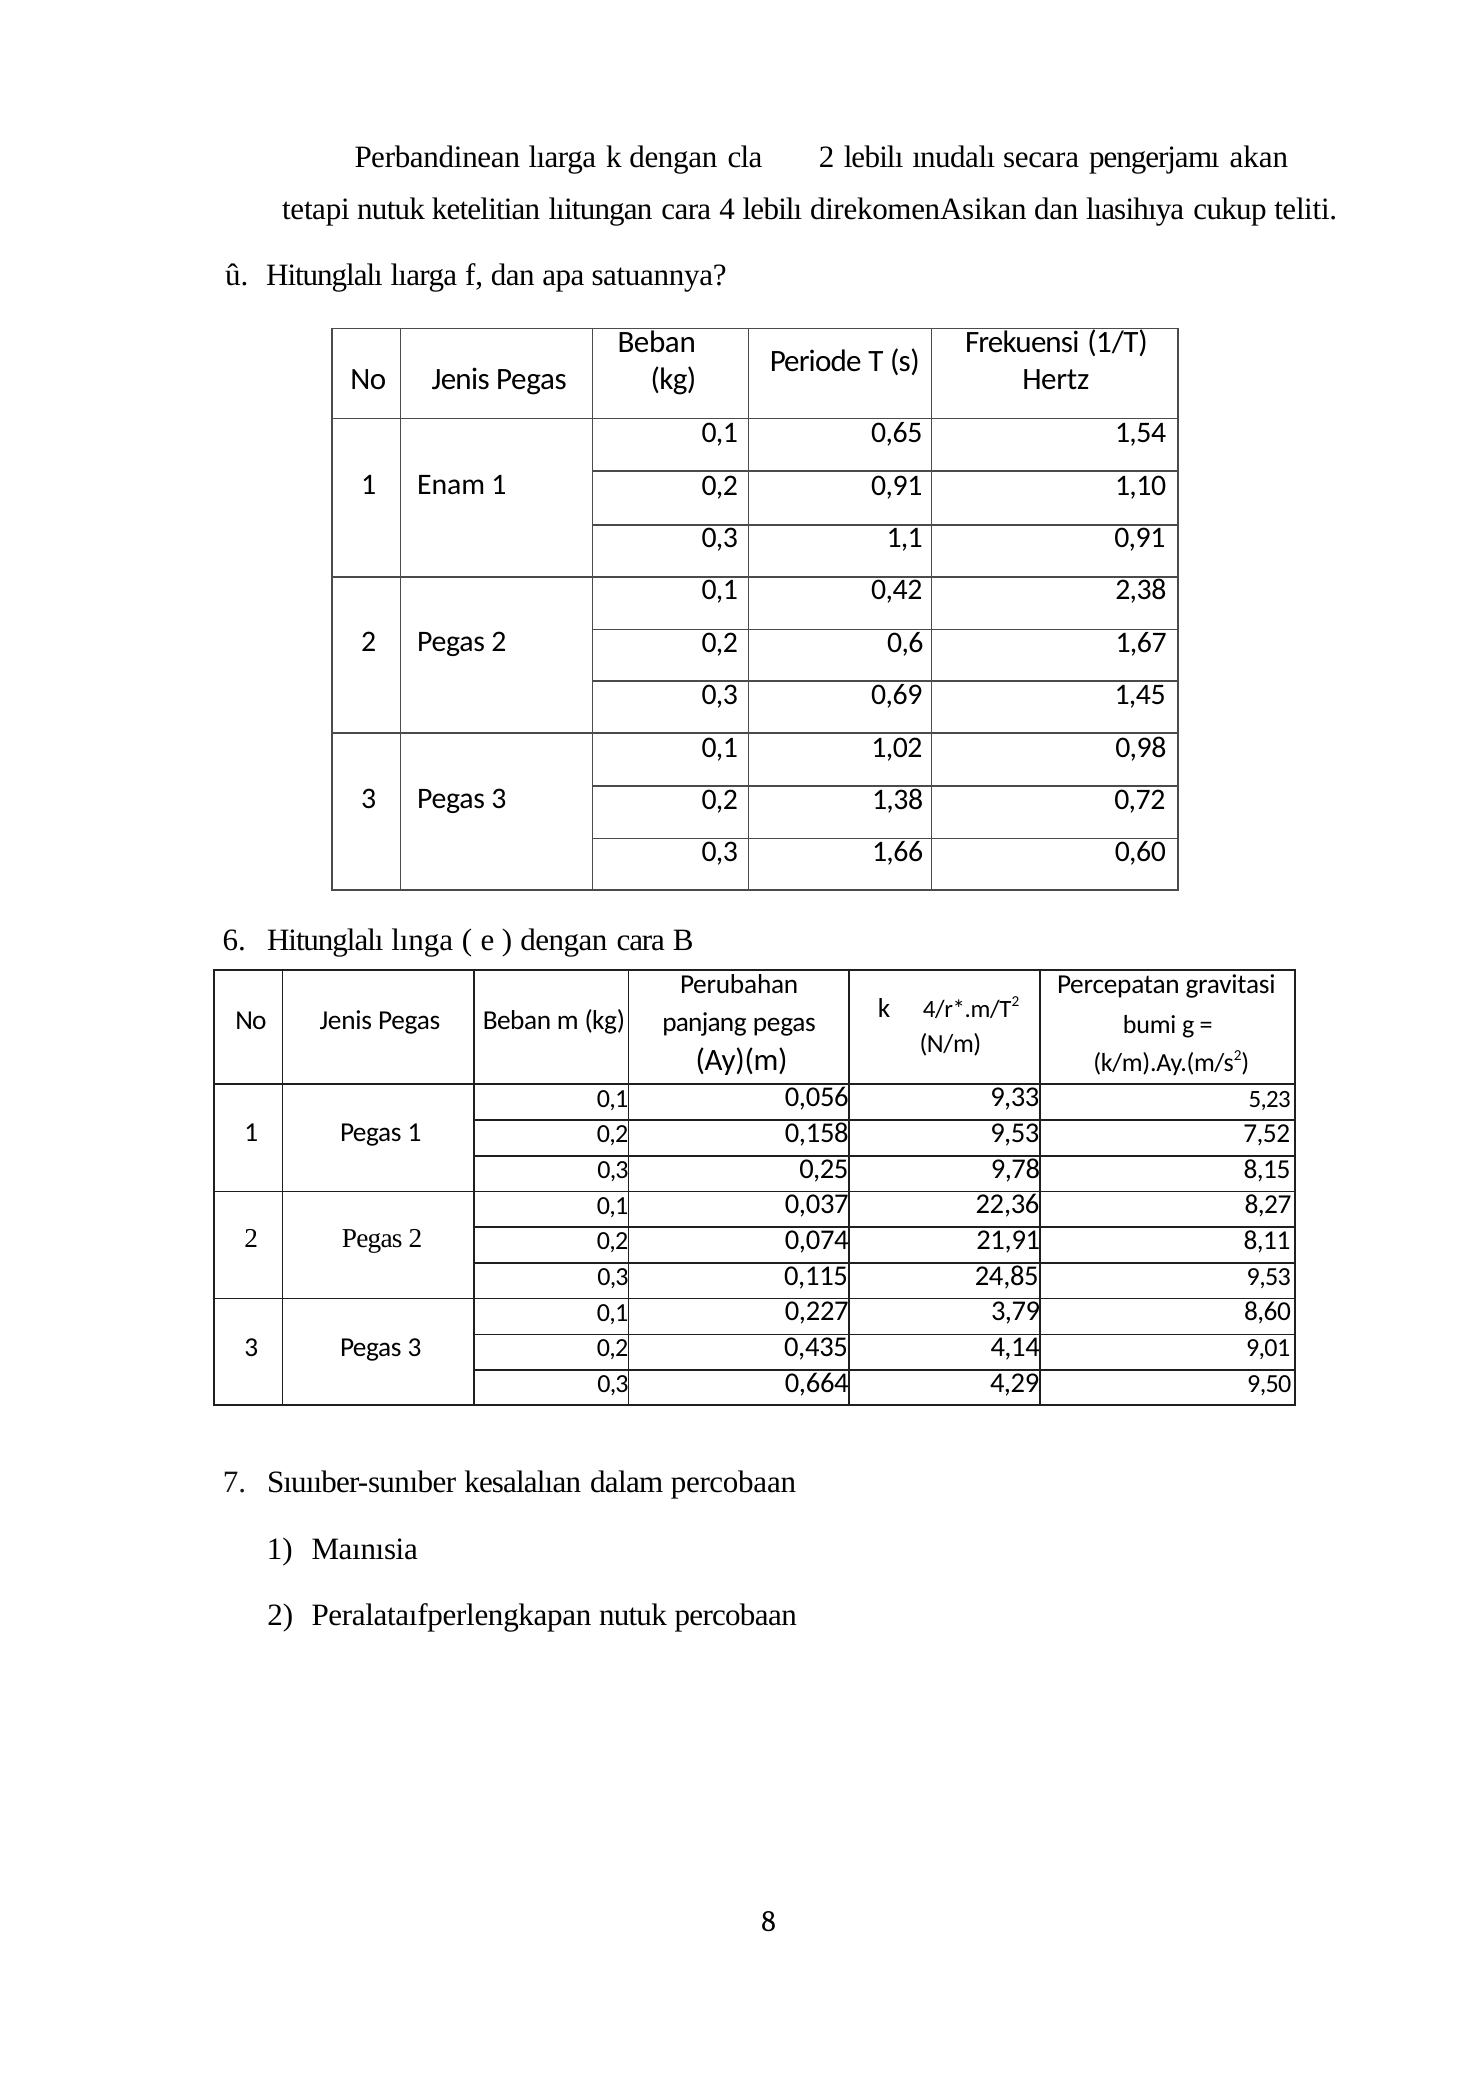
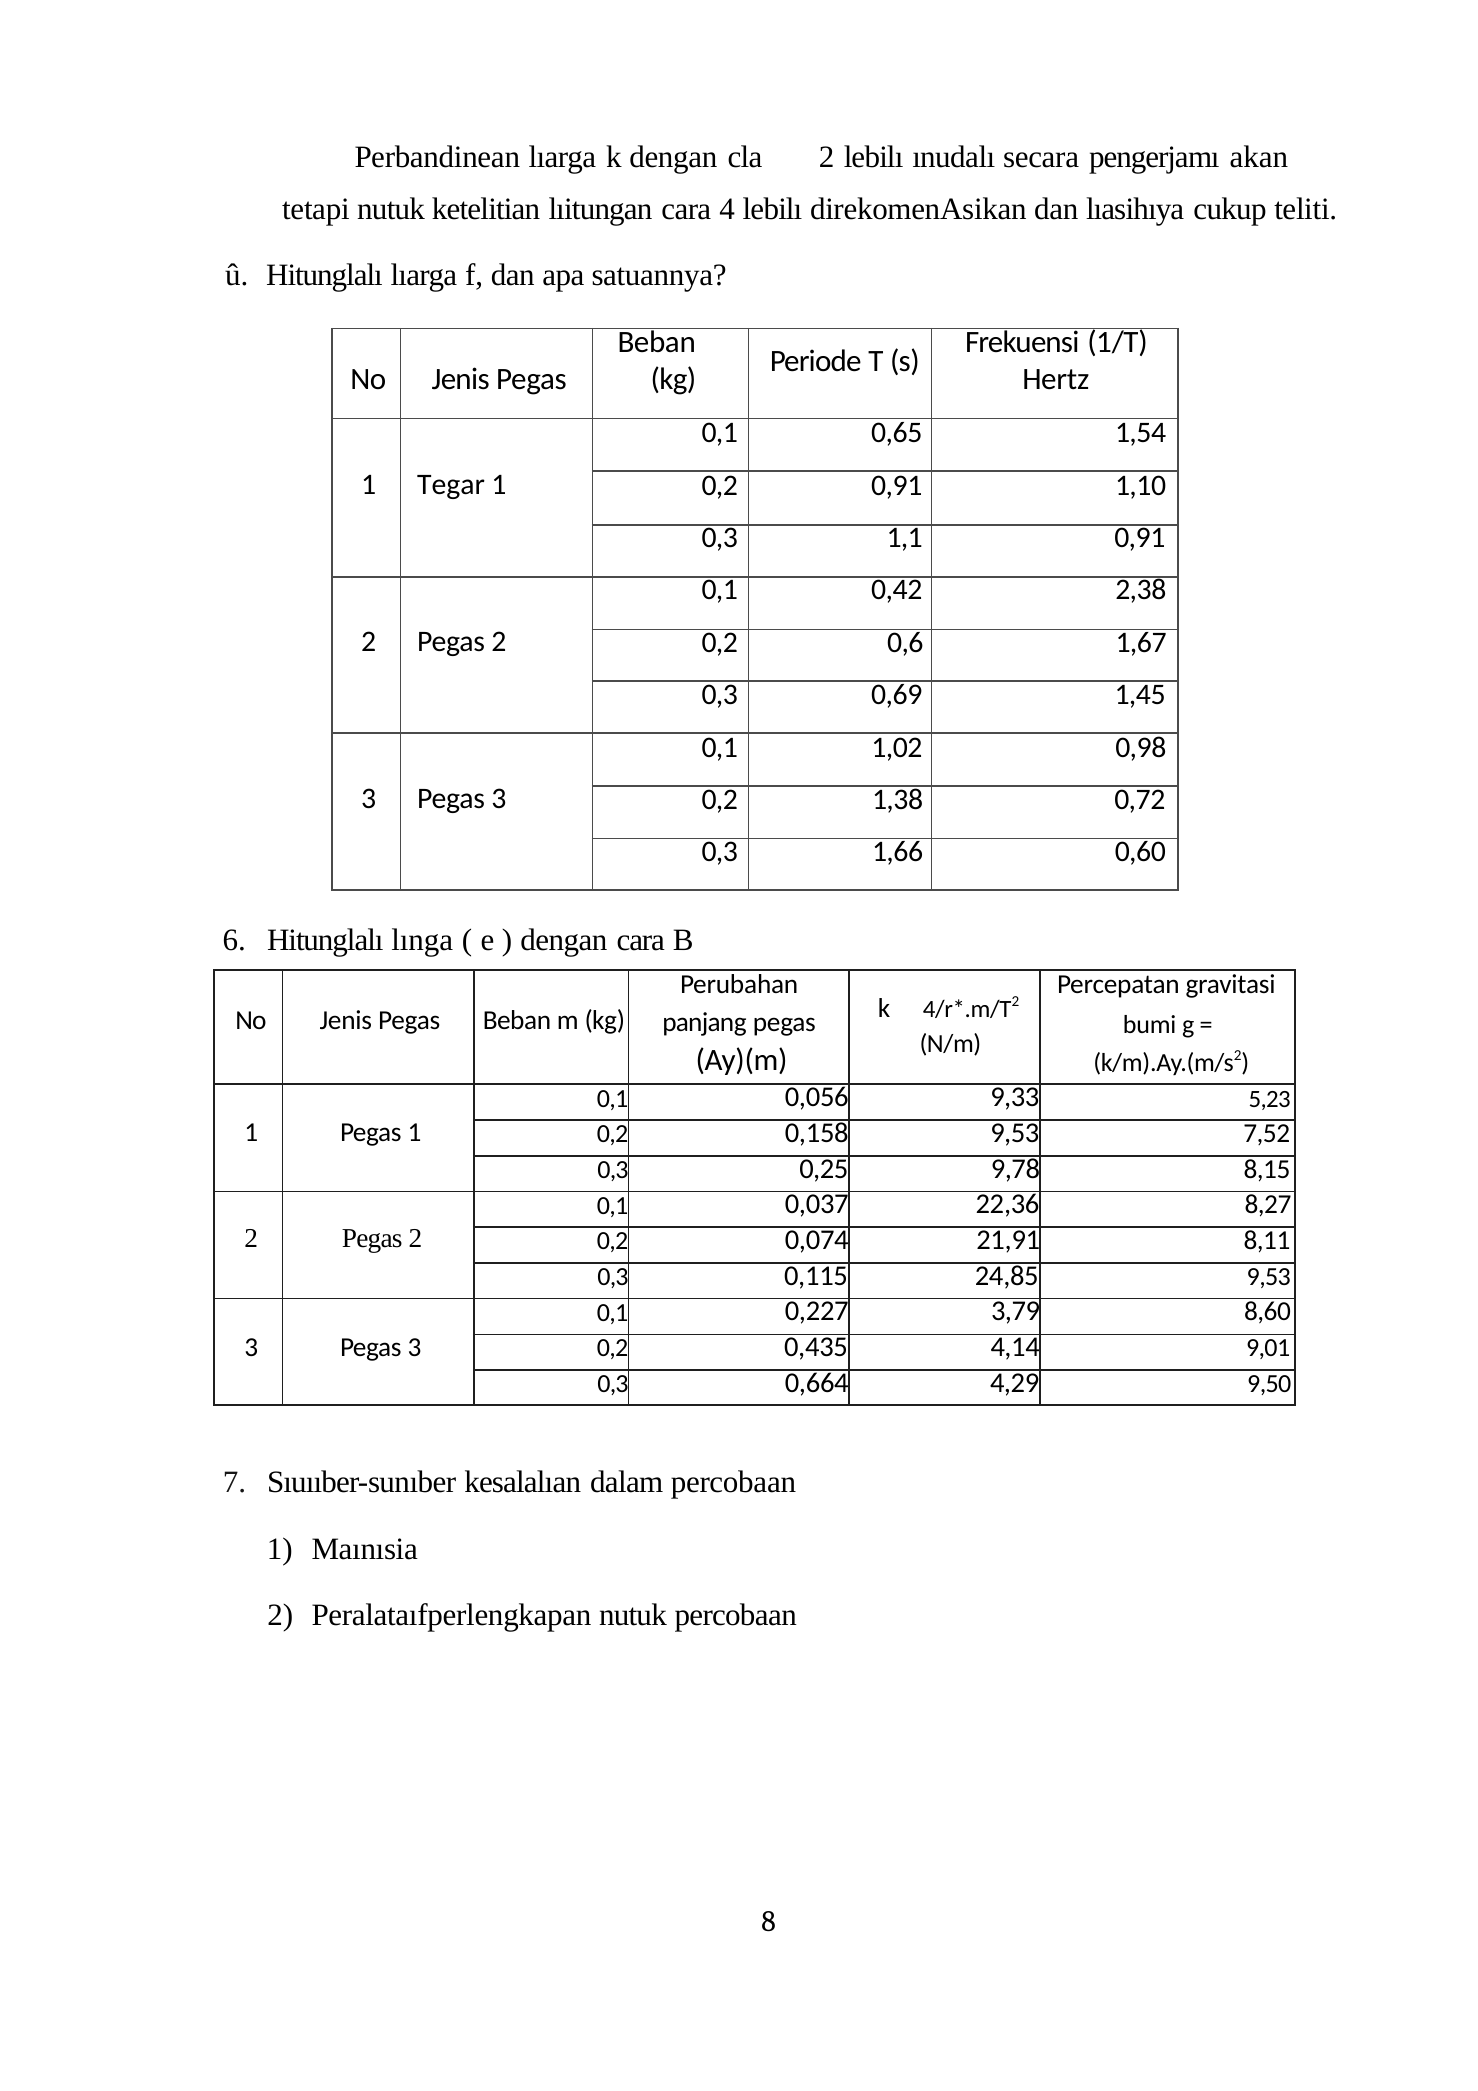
Enam: Enam -> Tegar
